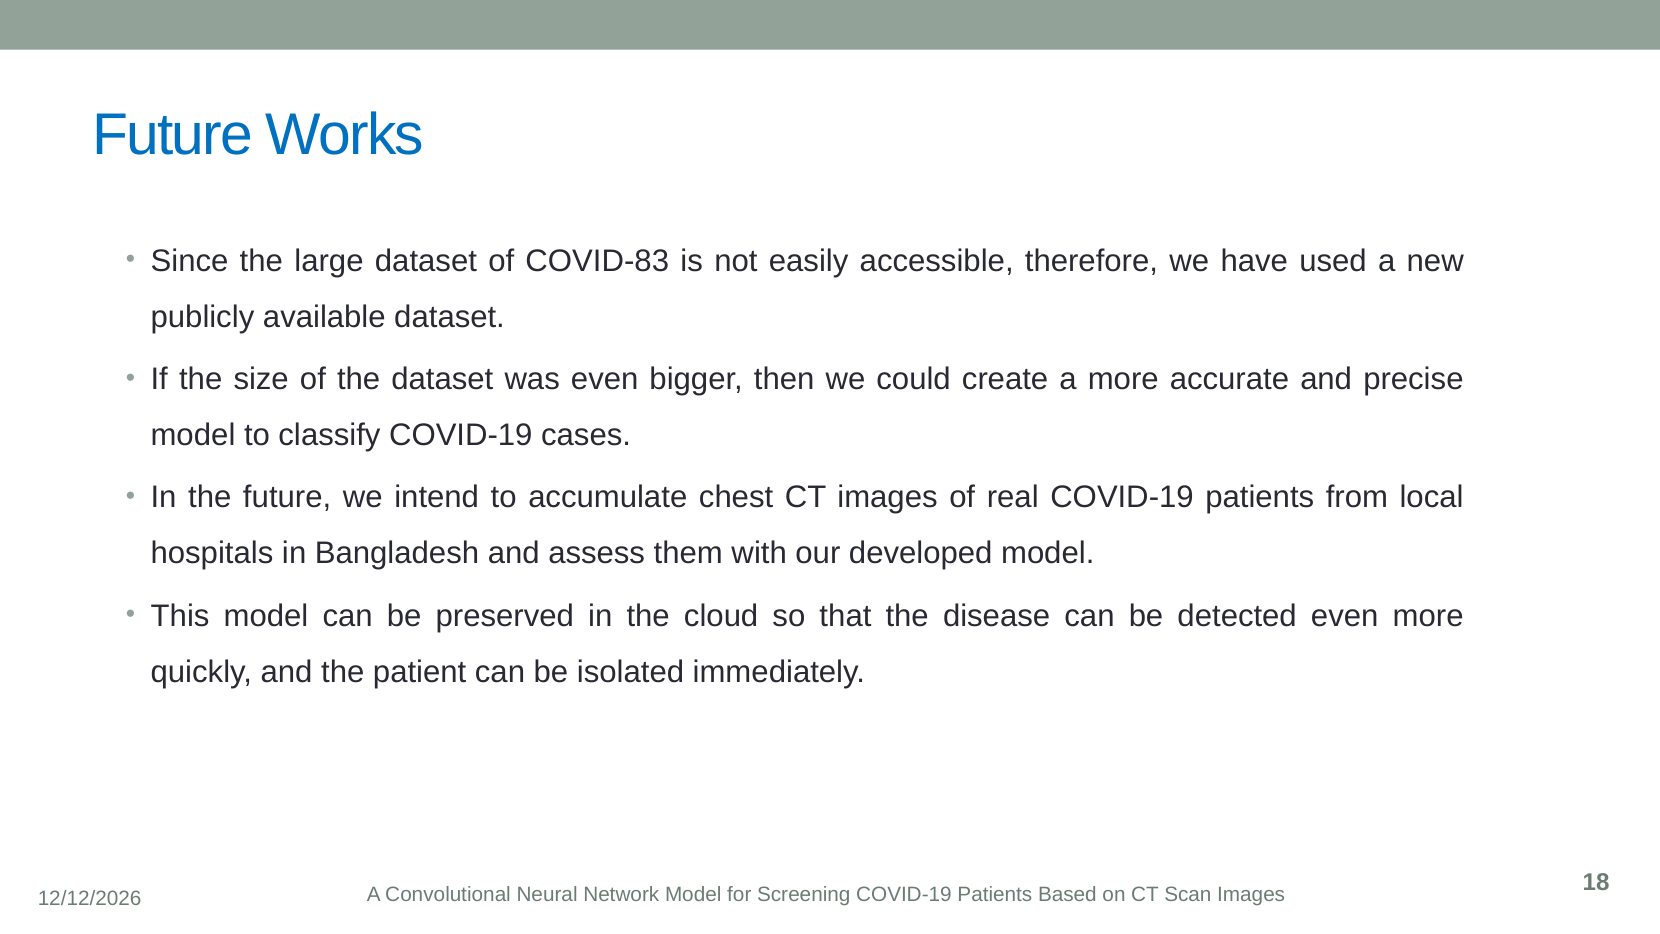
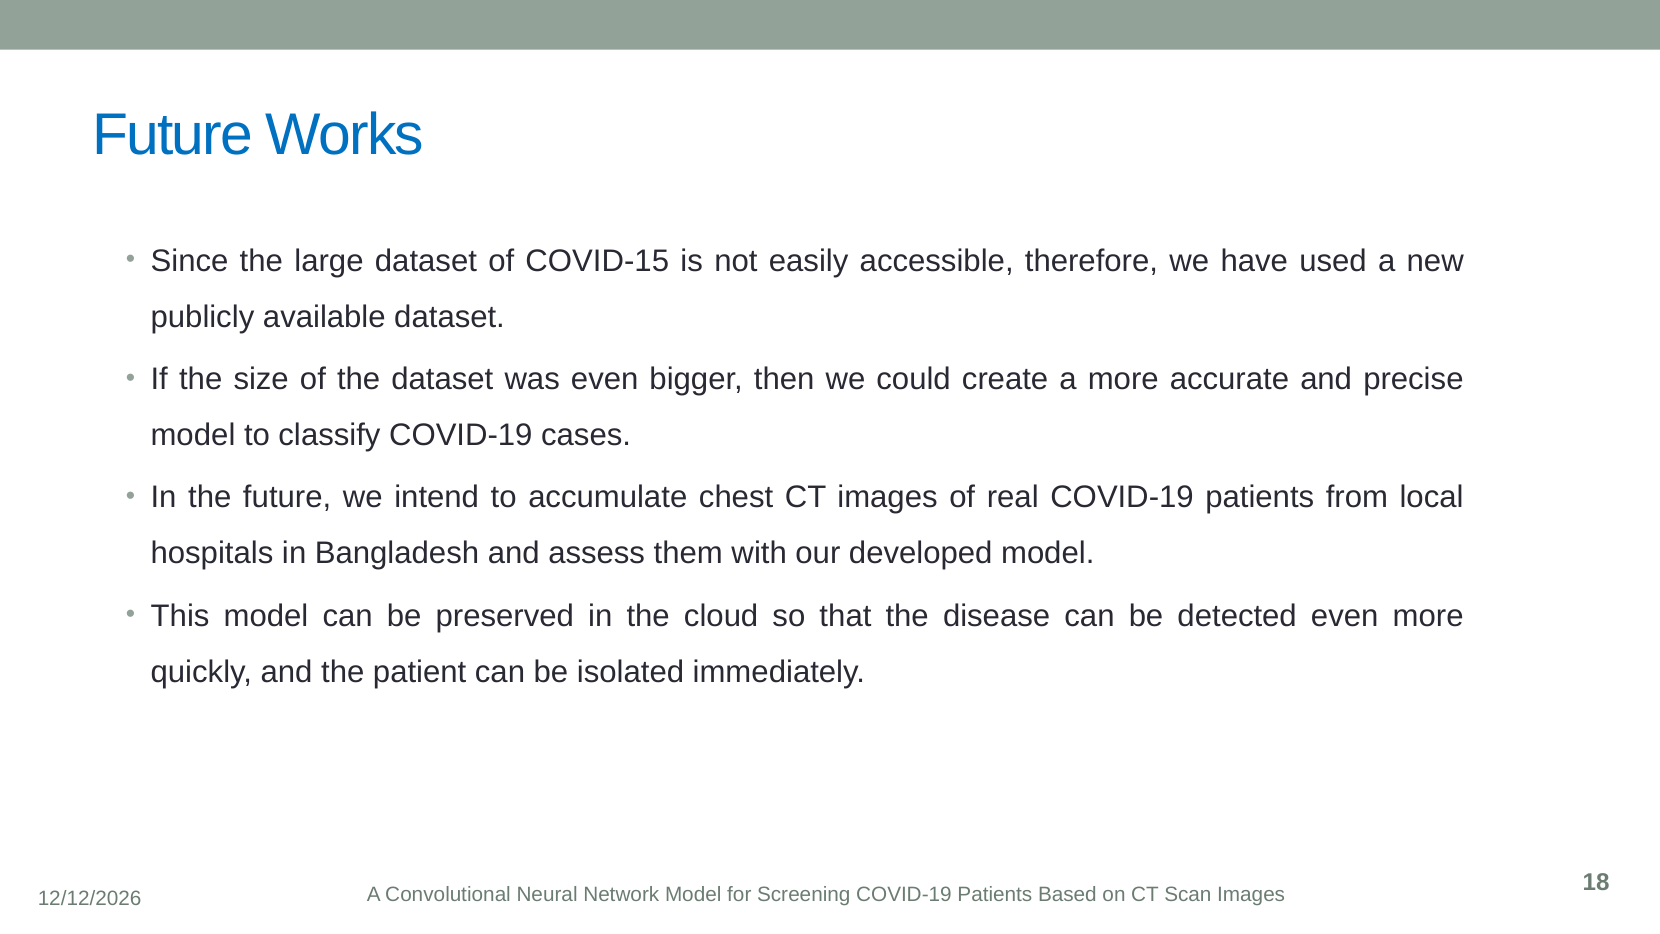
COVID-83: COVID-83 -> COVID-15
